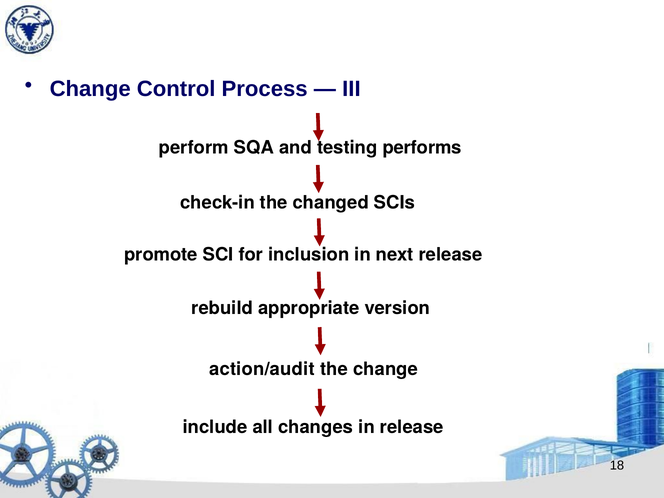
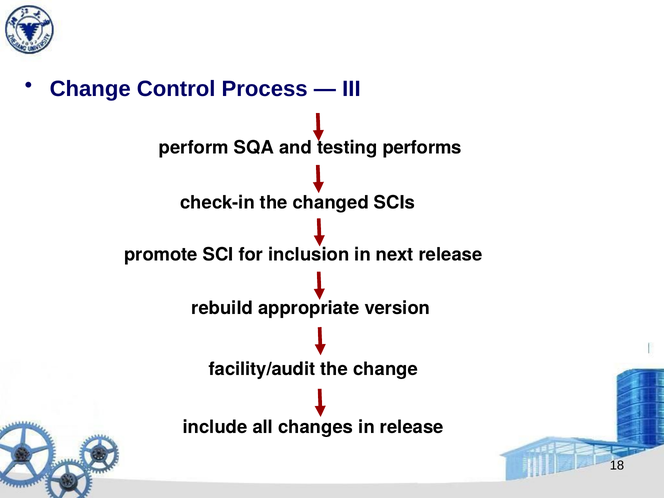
action/audit: action/audit -> facility/audit
